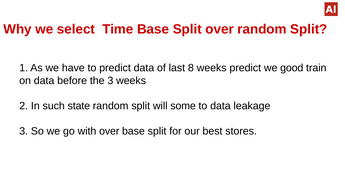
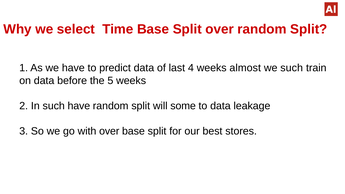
8: 8 -> 4
weeks predict: predict -> almost
we good: good -> such
the 3: 3 -> 5
such state: state -> have
